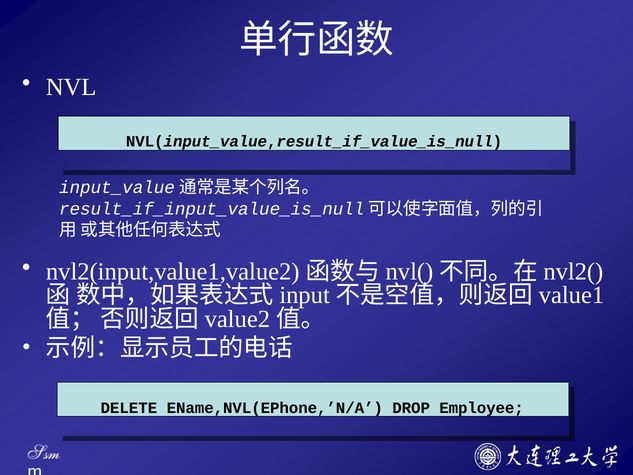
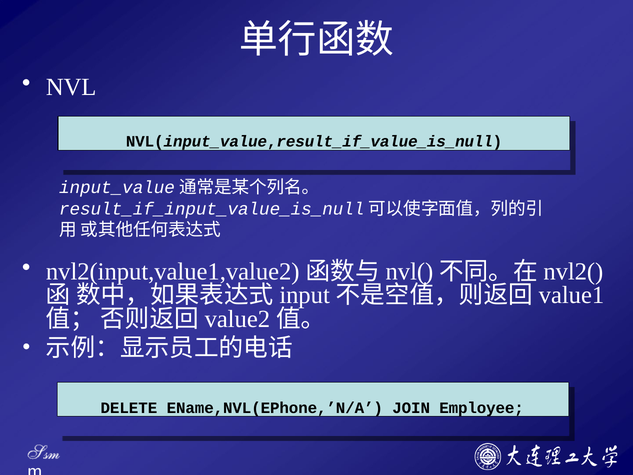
DROP: DROP -> JOIN
